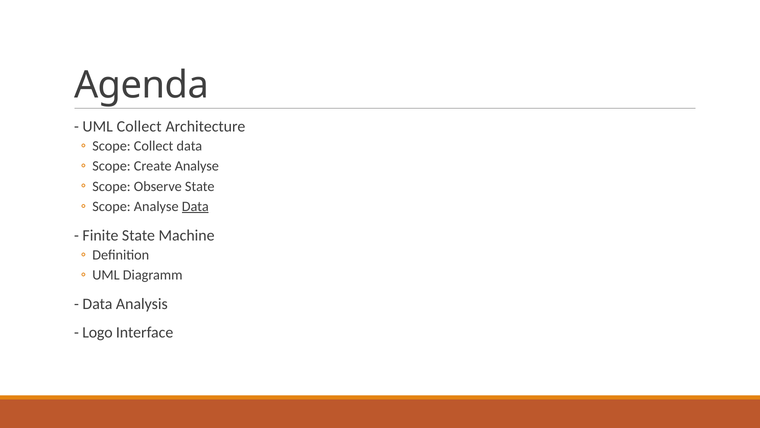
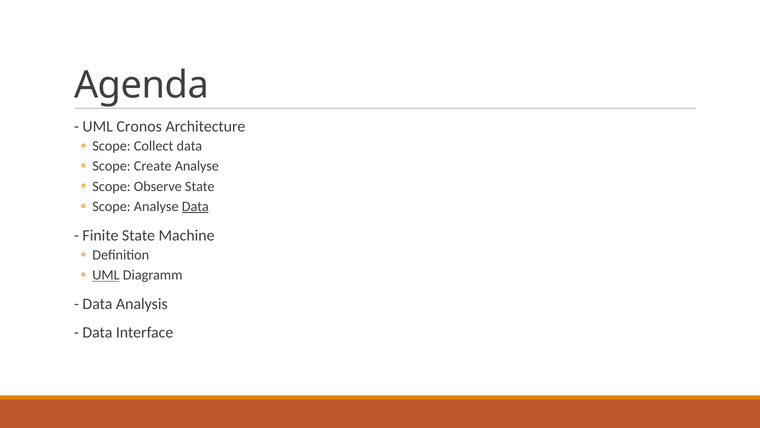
UML Collect: Collect -> Cronos
UML at (106, 275) underline: none -> present
Logo at (97, 332): Logo -> Data
